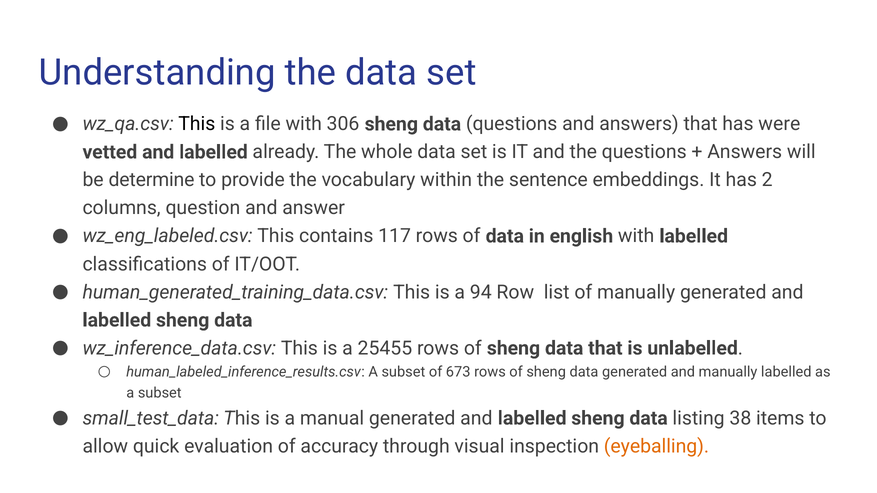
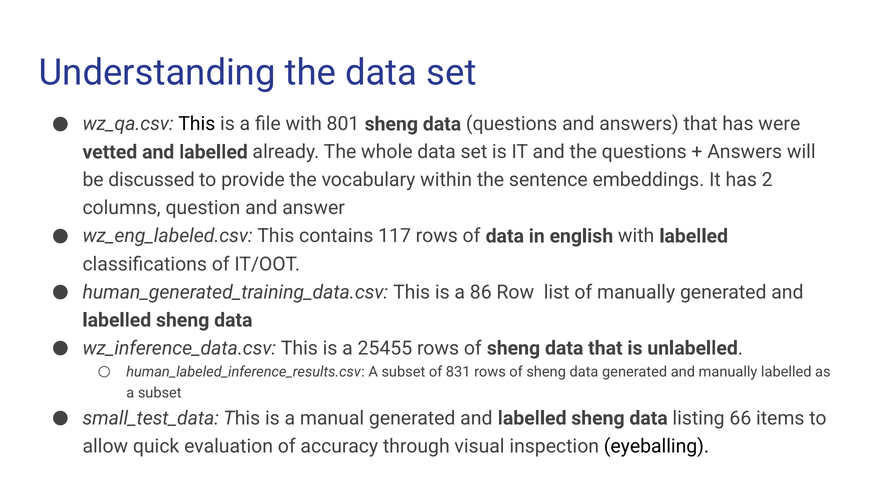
306: 306 -> 801
determine: determine -> discussed
94: 94 -> 86
673: 673 -> 831
38: 38 -> 66
eyeballing colour: orange -> black
